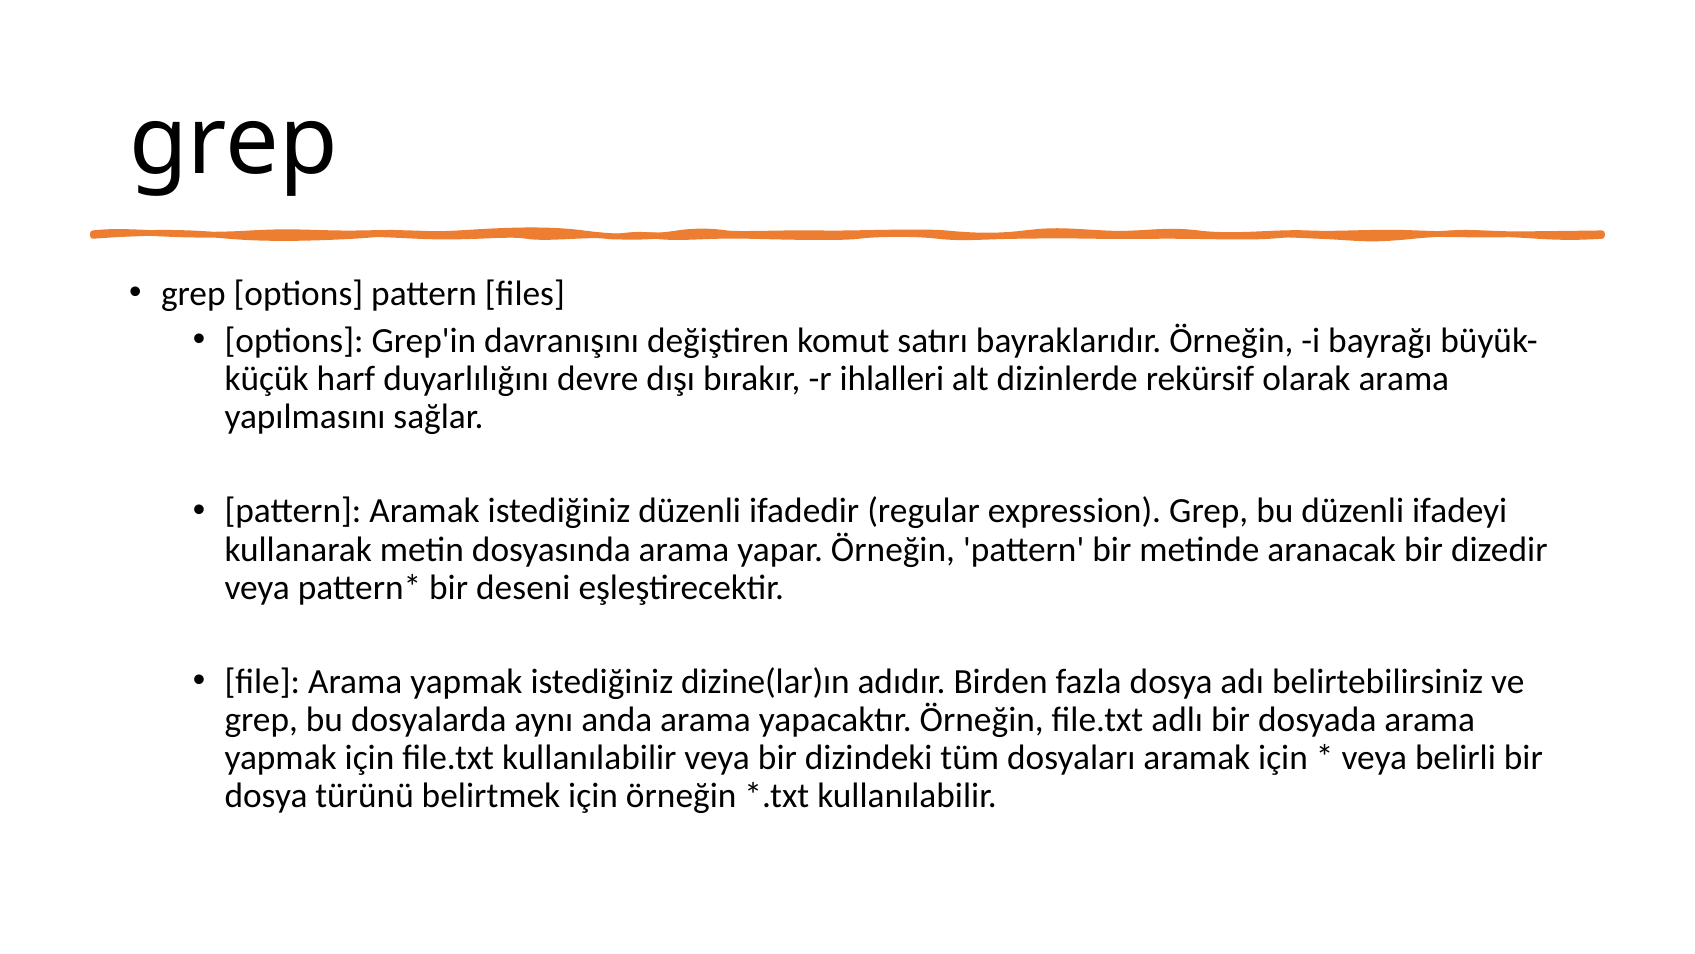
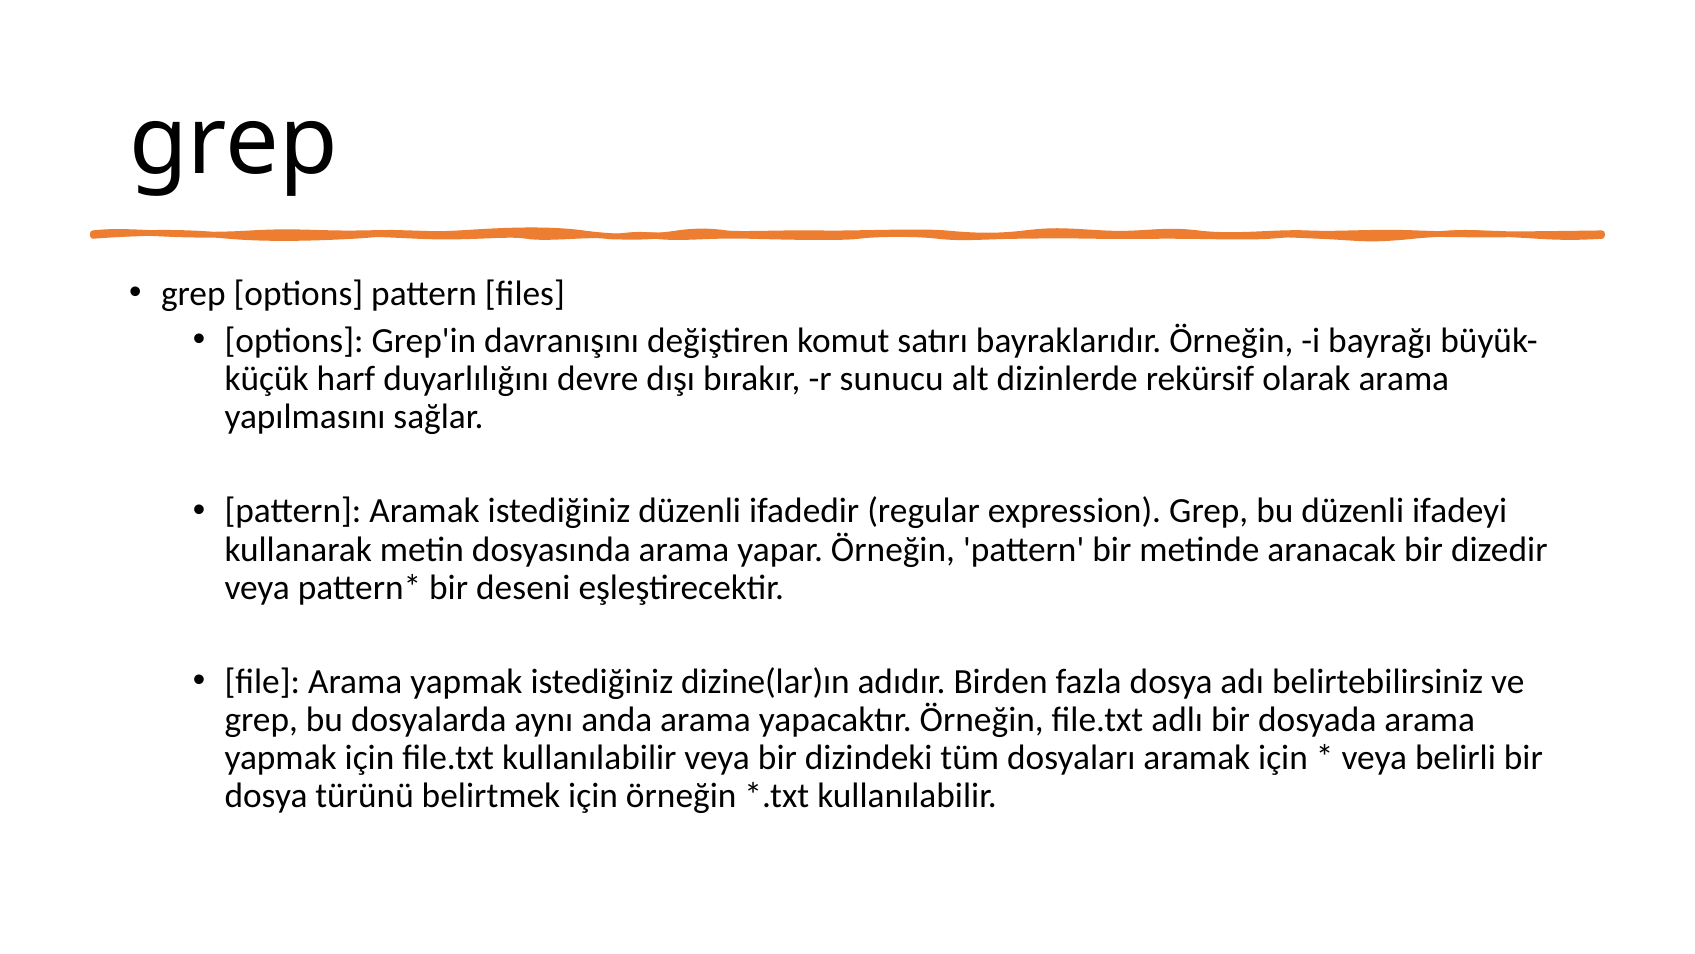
ihlalleri: ihlalleri -> sunucu
